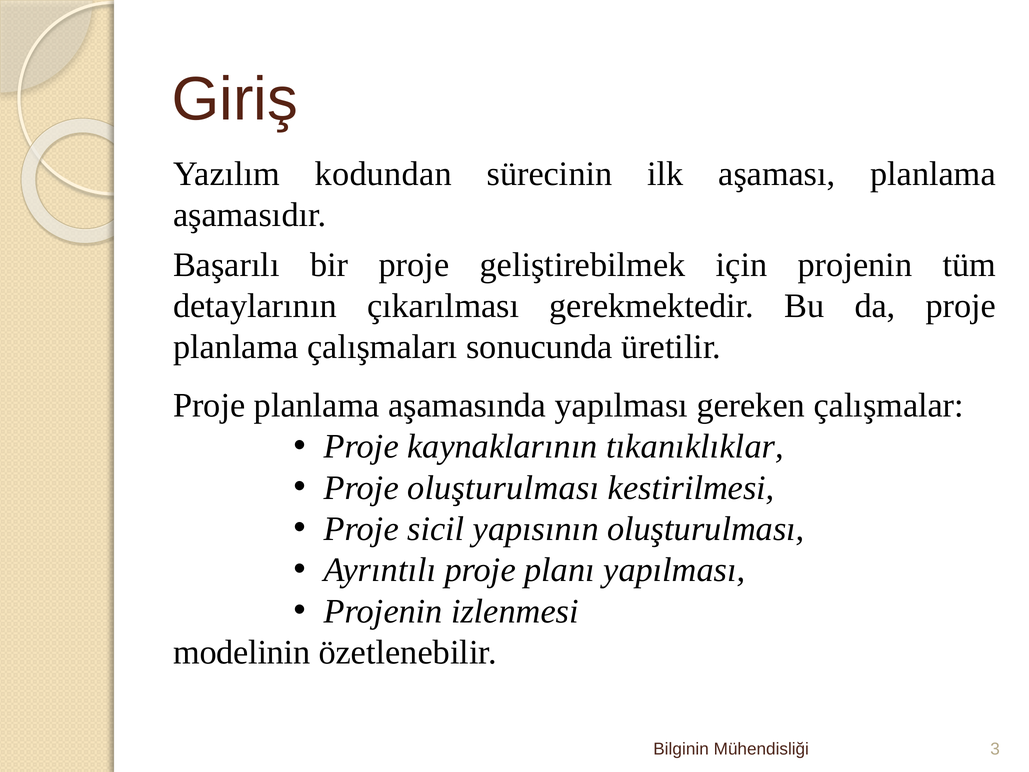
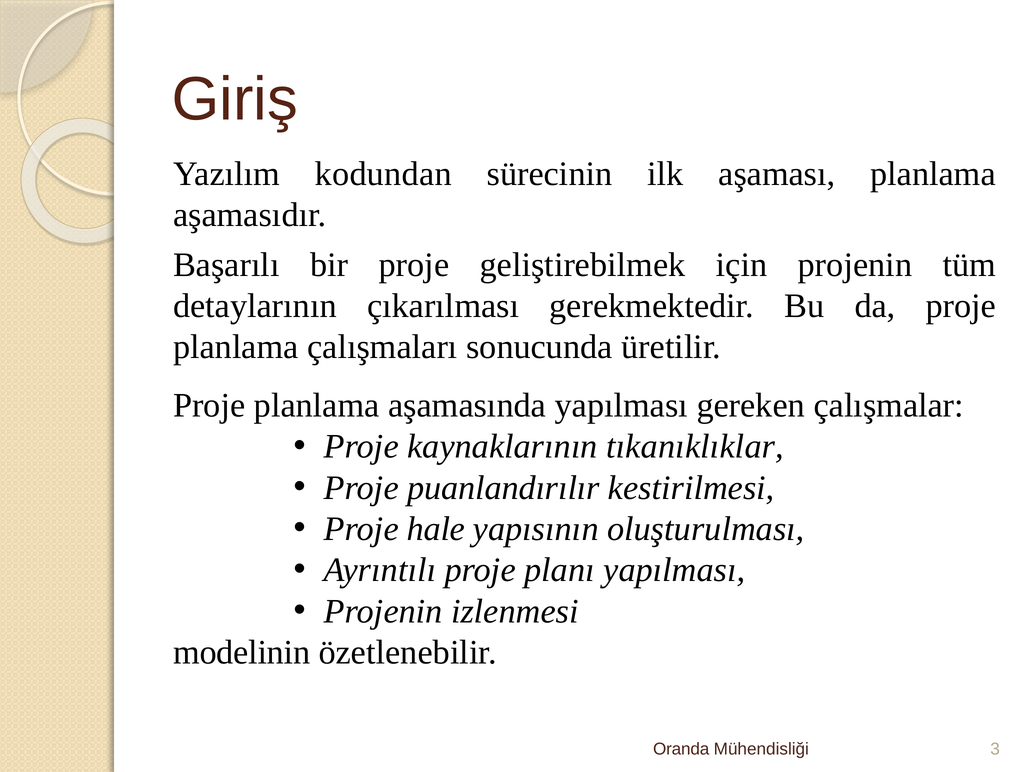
Proje oluşturulması: oluşturulması -> puanlandırılır
sicil: sicil -> hale
Bilginin: Bilginin -> Oranda
